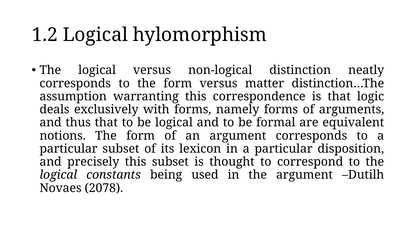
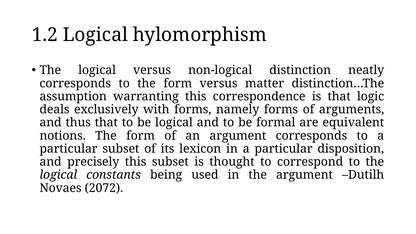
2078: 2078 -> 2072
